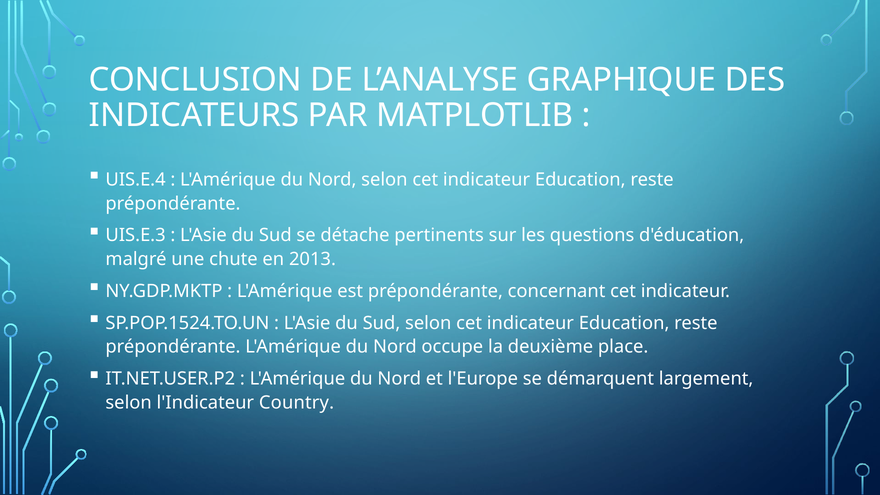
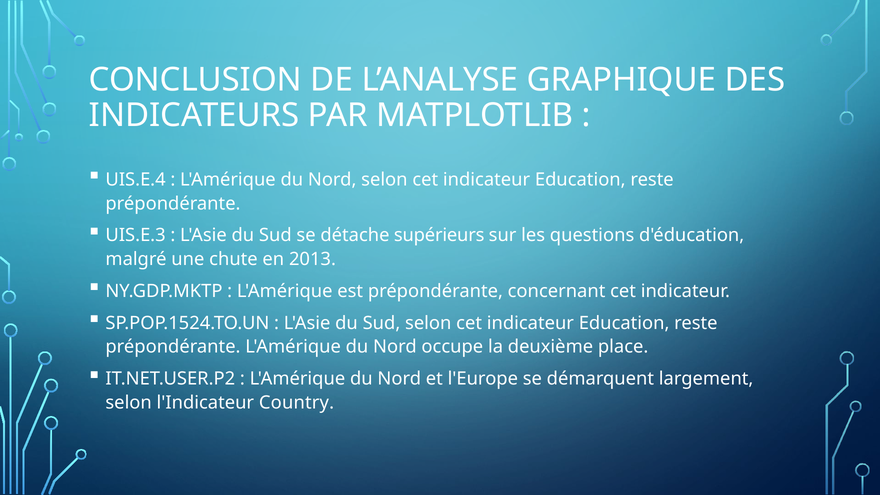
pertinents: pertinents -> supérieurs
